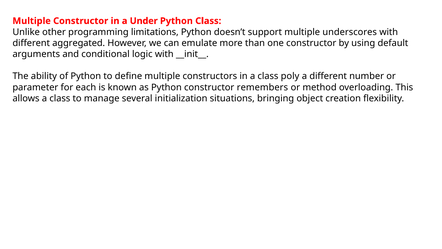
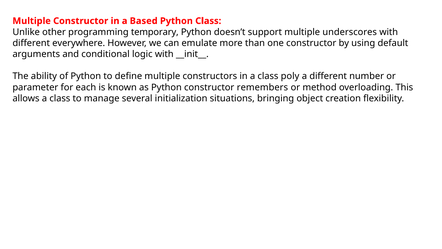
Under: Under -> Based
limitations: limitations -> temporary
aggregated: aggregated -> everywhere
